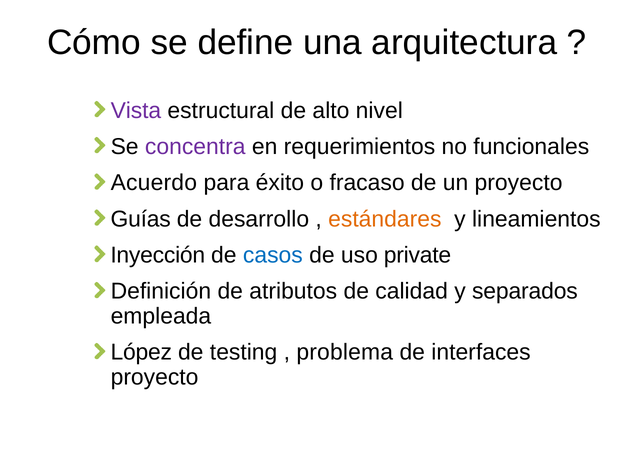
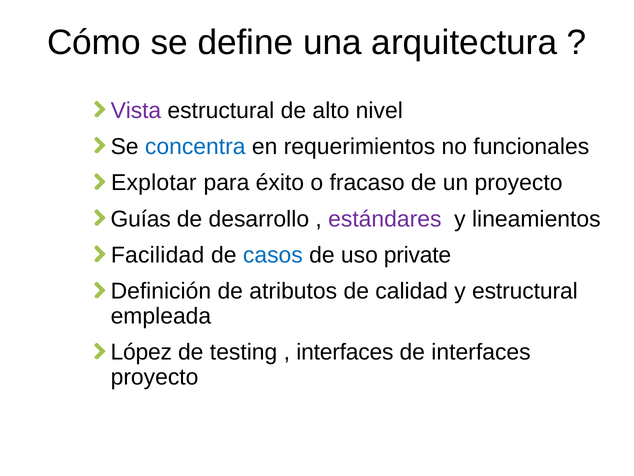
concentra colour: purple -> blue
Acuerdo: Acuerdo -> Explotar
estándares colour: orange -> purple
Inyección: Inyección -> Facilidad
y separados: separados -> estructural
problema at (345, 352): problema -> interfaces
